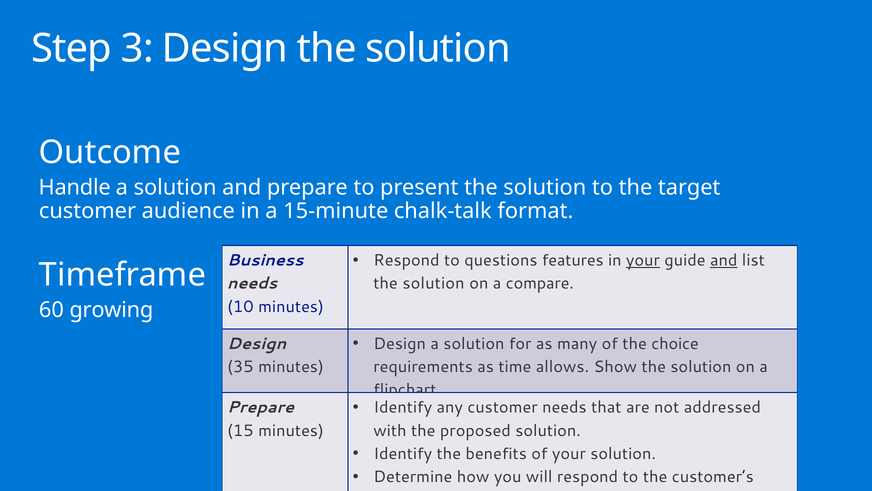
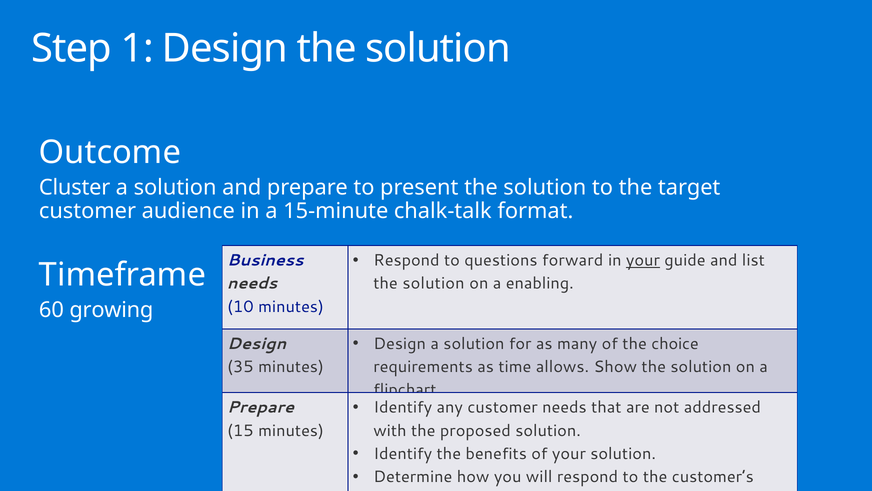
3: 3 -> 1
Handle: Handle -> Cluster
features: features -> forward
and at (724, 260) underline: present -> none
compare: compare -> enabling
